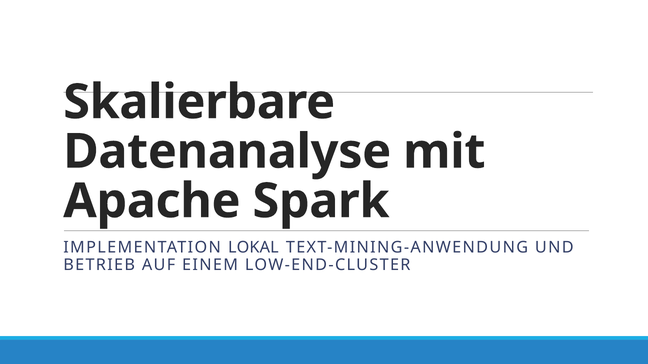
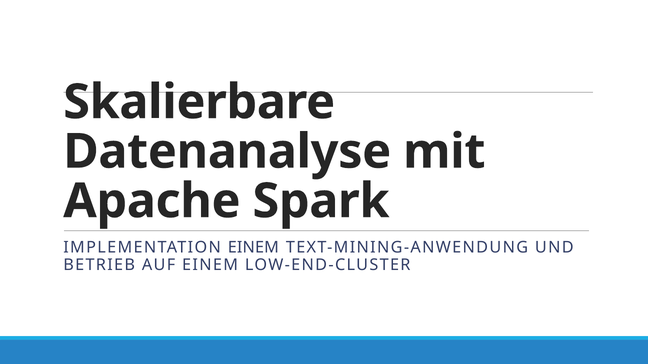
IMPLEMENTATION LOKAL: LOKAL -> EINEM
